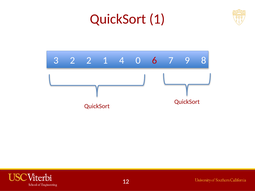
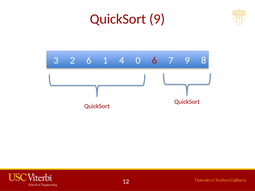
QuickSort 1: 1 -> 9
3 2: 2 -> 6
